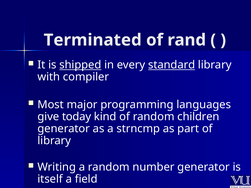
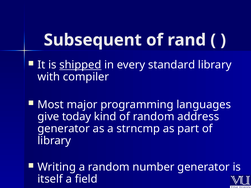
Terminated: Terminated -> Subsequent
standard underline: present -> none
children: children -> address
